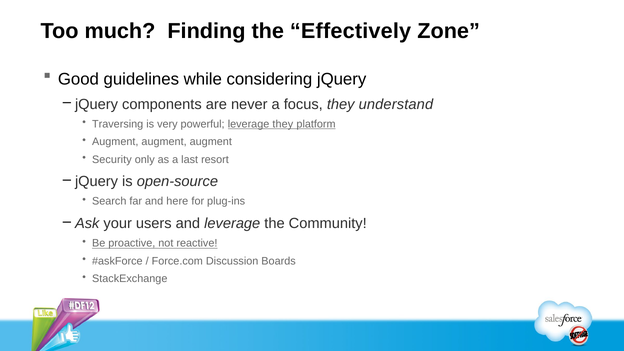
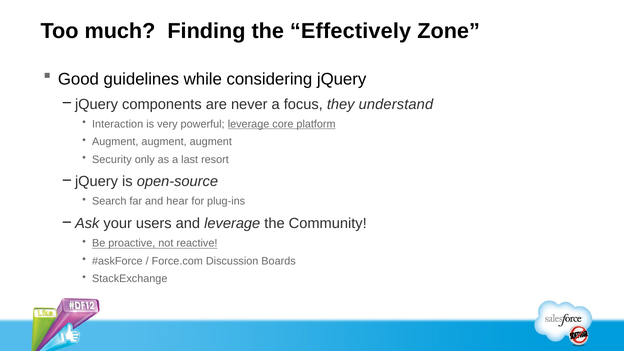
Traversing: Traversing -> Interaction
leverage they: they -> core
here: here -> hear
